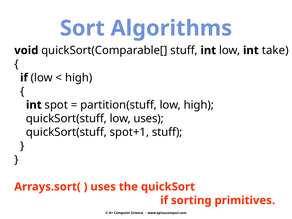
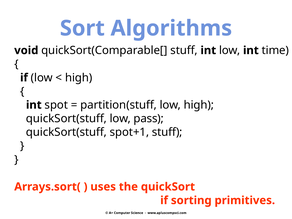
take: take -> time
low uses: uses -> pass
